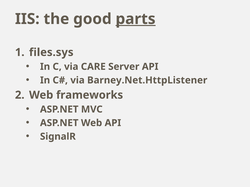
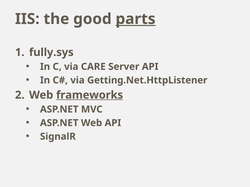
files.sys: files.sys -> fully.sys
Barney.Net.HttpListener: Barney.Net.HttpListener -> Getting.Net.HttpListener
frameworks underline: none -> present
